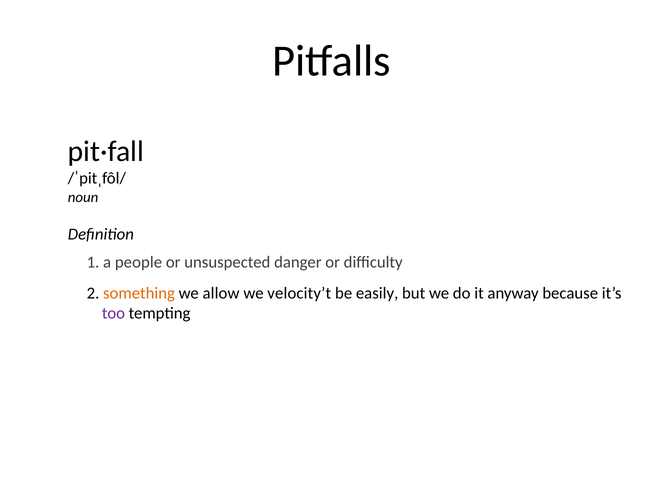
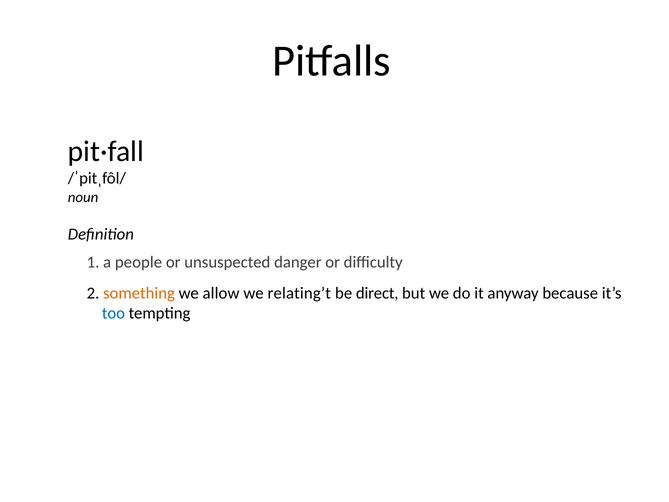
velocity’t: velocity’t -> relating’t
easily: easily -> direct
too colour: purple -> blue
